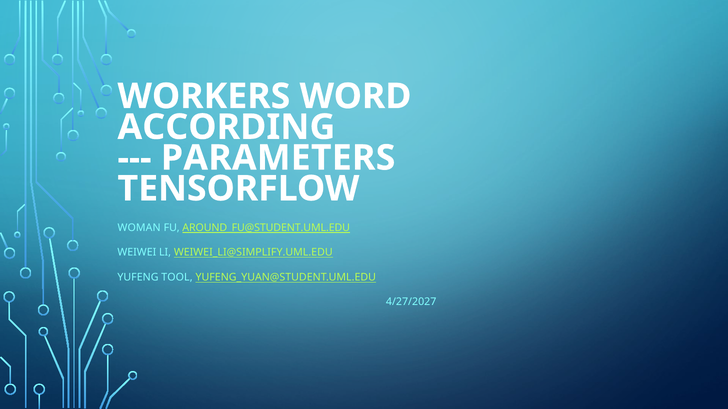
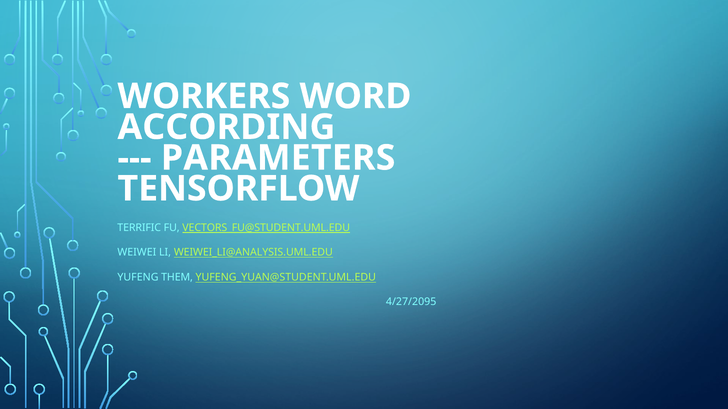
WOMAN: WOMAN -> TERRIFIC
AROUND_FU@STUDENT.UML.EDU: AROUND_FU@STUDENT.UML.EDU -> VECTORS_FU@STUDENT.UML.EDU
WEIWEI_LI@SIMPLIFY.UML.EDU: WEIWEI_LI@SIMPLIFY.UML.EDU -> WEIWEI_LI@ANALYSIS.UML.EDU
TOOL: TOOL -> THEM
4/27/2027: 4/27/2027 -> 4/27/2095
